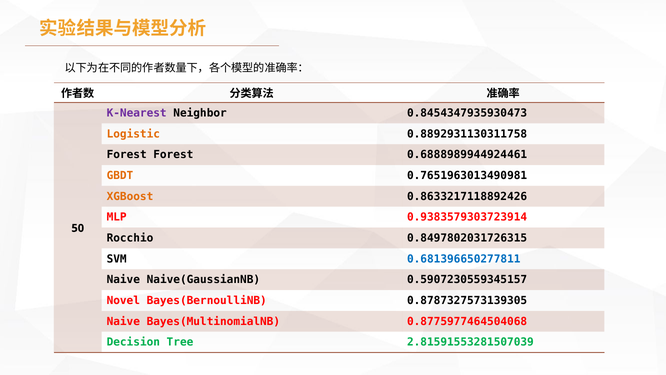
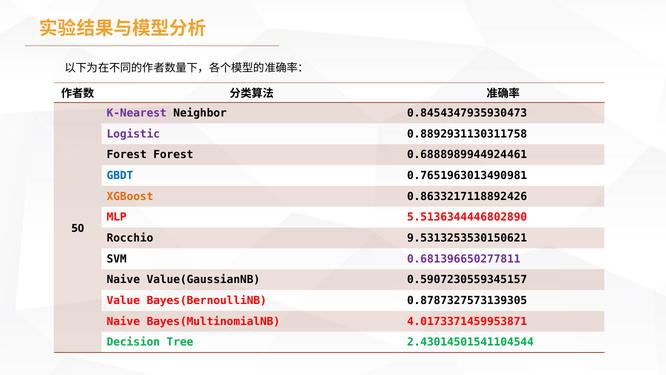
Logistic colour: orange -> purple
GBDT colour: orange -> blue
0.9383579303723914: 0.9383579303723914 -> 5.5136344446802890
0.8497802031726315: 0.8497802031726315 -> 9.5313253530150621
0.681396650277811 colour: blue -> purple
Naive(GaussianNB: Naive(GaussianNB -> Value(GaussianNB
Novel: Novel -> Value
0.8775977464504068: 0.8775977464504068 -> 4.0173371459953871
2.81591553281507039: 2.81591553281507039 -> 2.43014501541104544
